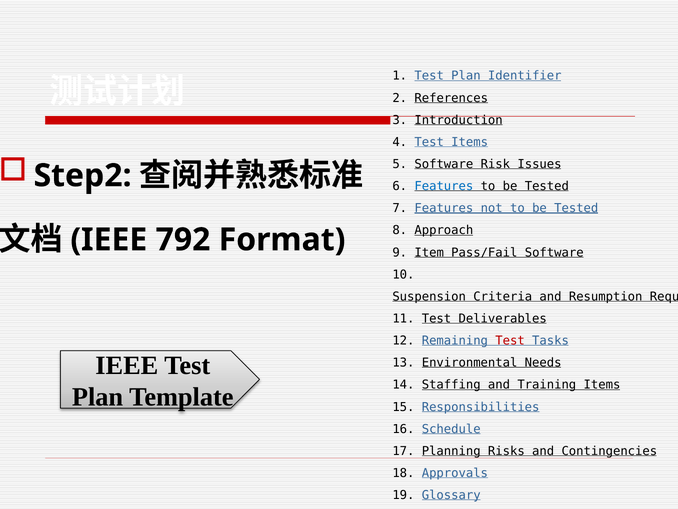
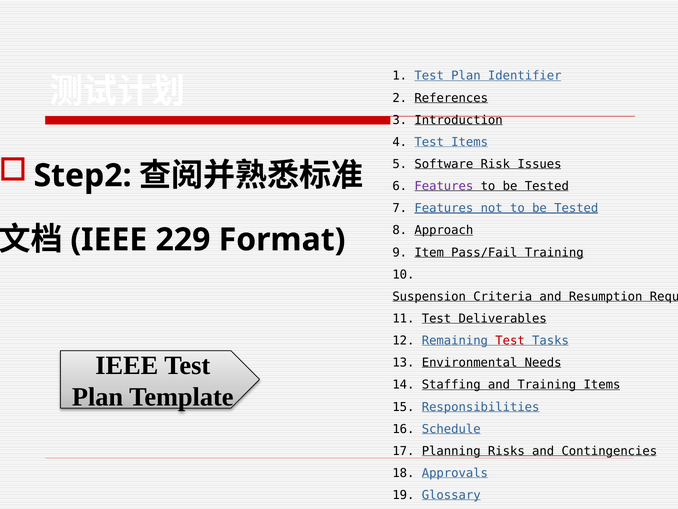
Features at (444, 186) colour: blue -> purple
792: 792 -> 229
Pass/Fail Software: Software -> Training
